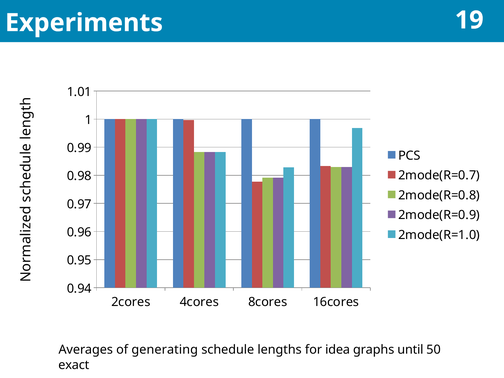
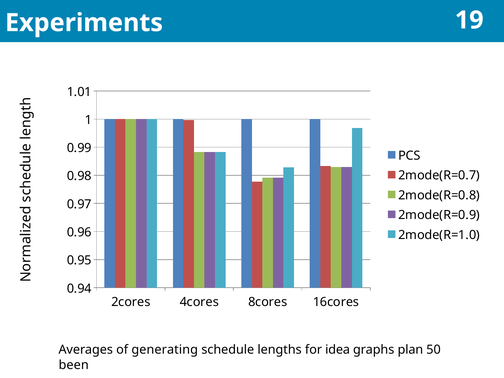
until: until -> plan
exact: exact -> been
